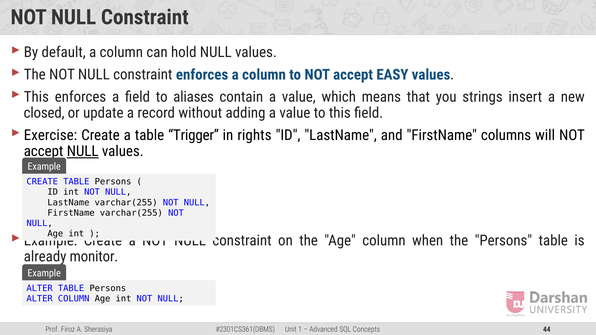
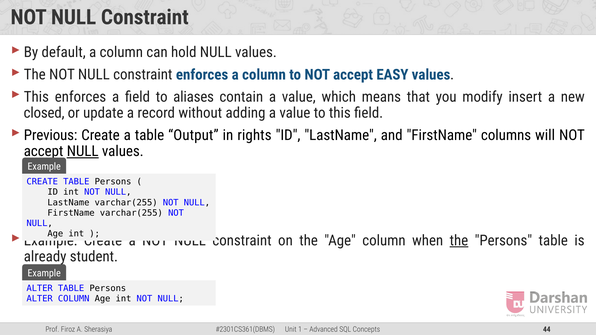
strings: strings -> modify
Exercise: Exercise -> Previous
Trigger: Trigger -> Output
the at (459, 241) underline: none -> present
monitor: monitor -> student
